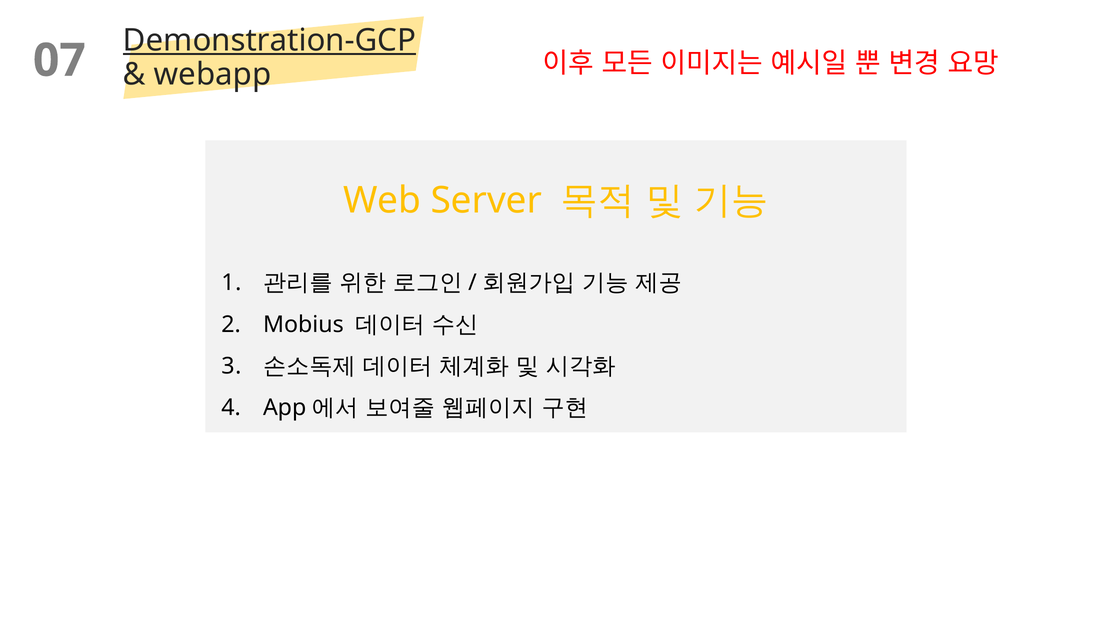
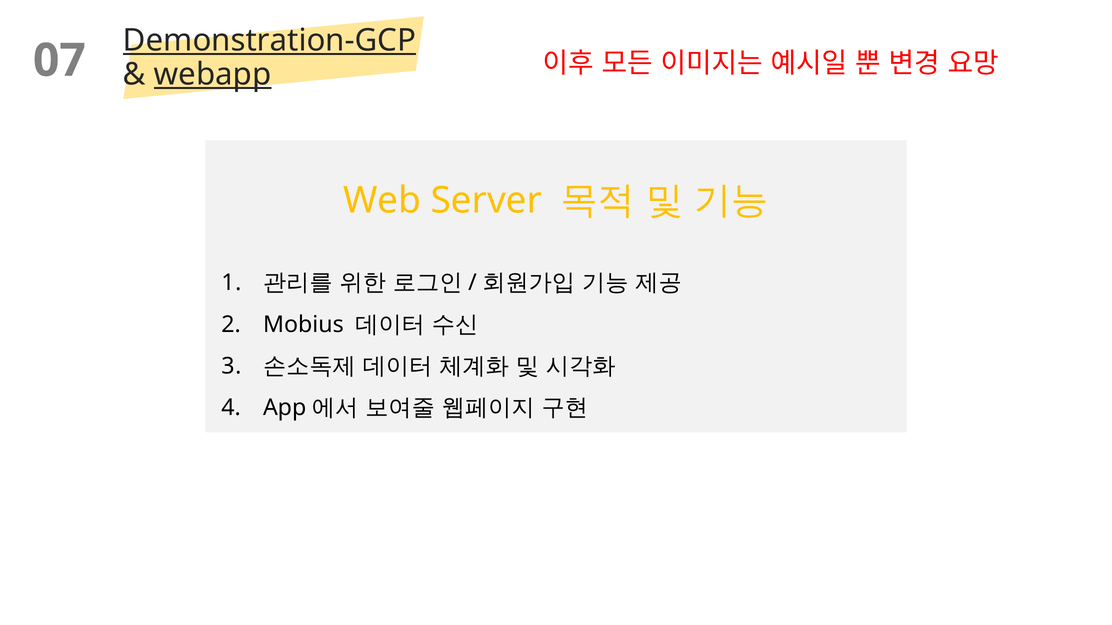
webapp underline: none -> present
